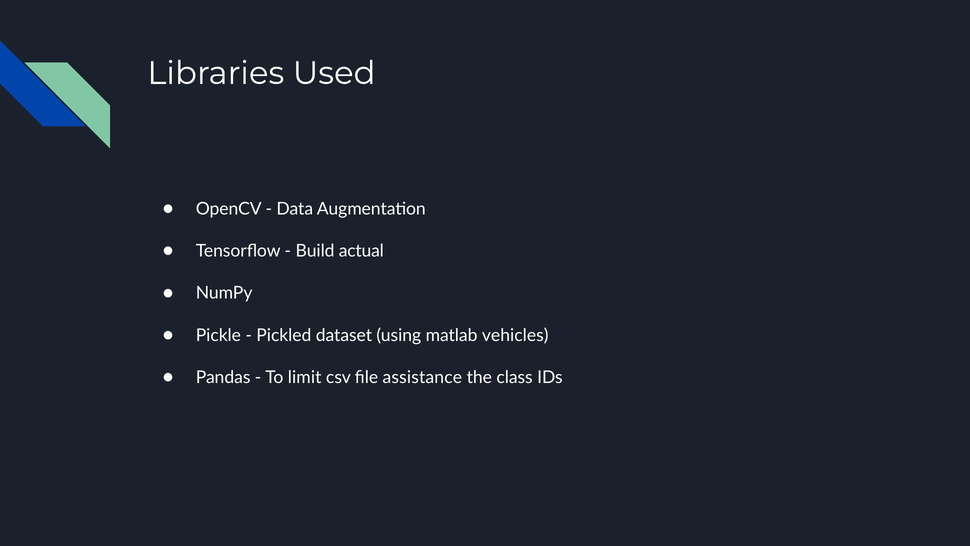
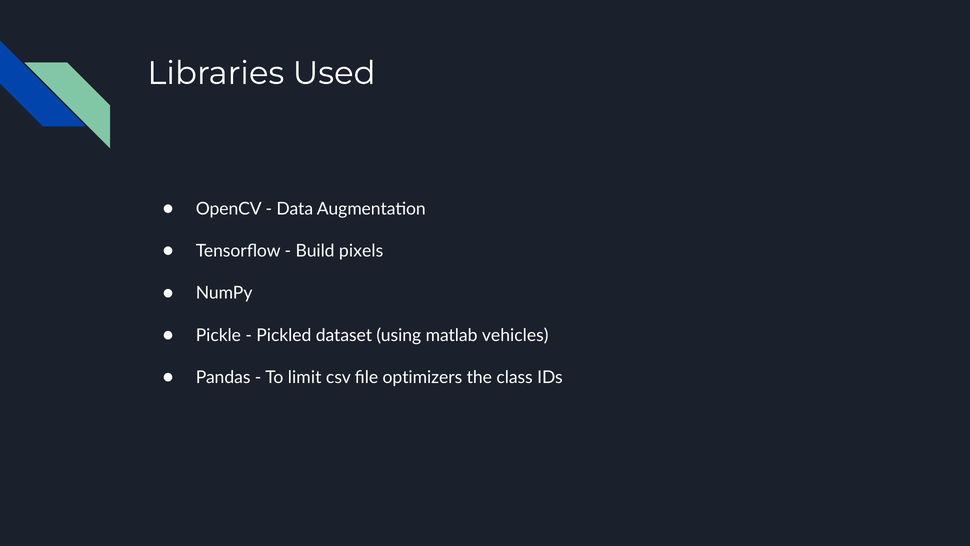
actual: actual -> pixels
assistance: assistance -> optimizers
